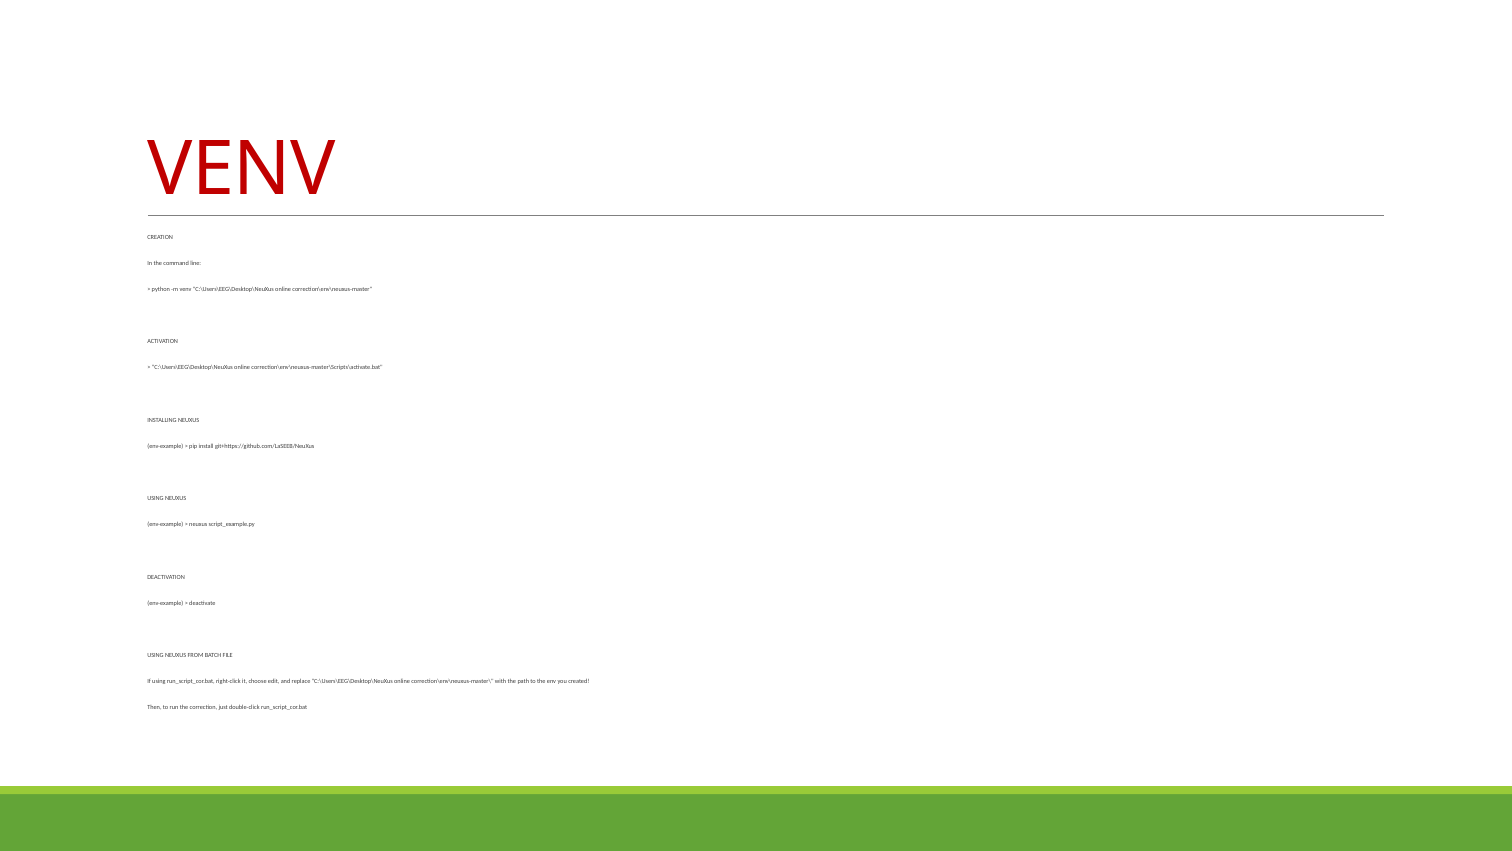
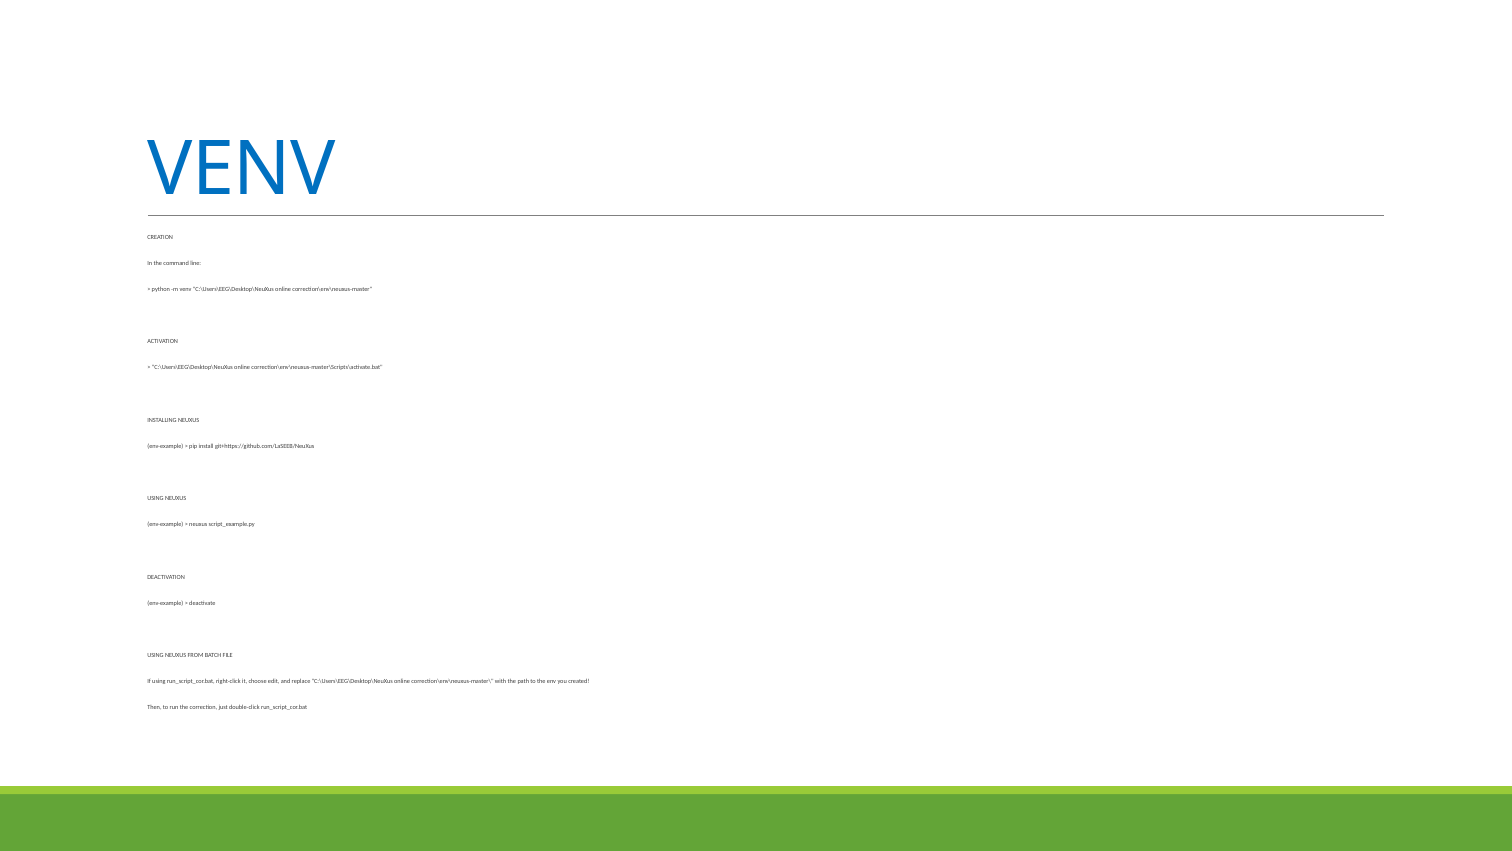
VENV at (242, 169) colour: red -> blue
